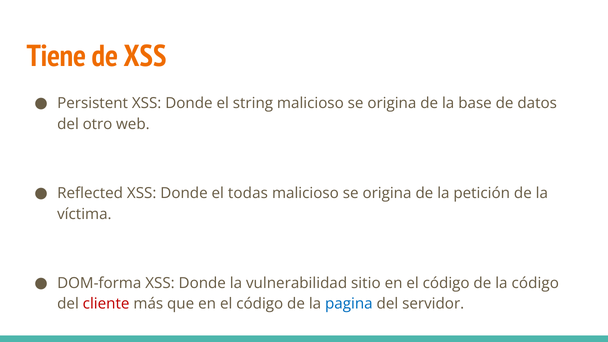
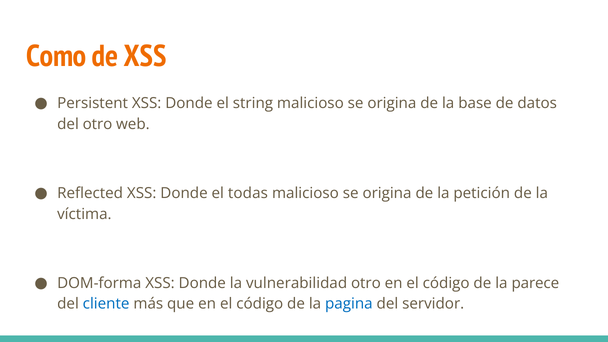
Tiene: Tiene -> Como
vulnerabilidad sitio: sitio -> otro
la código: código -> parece
cliente colour: red -> blue
